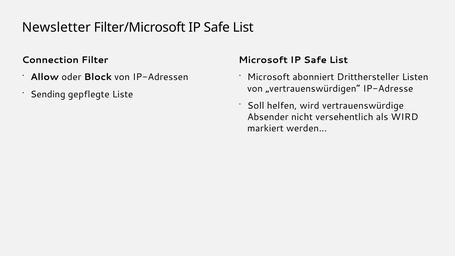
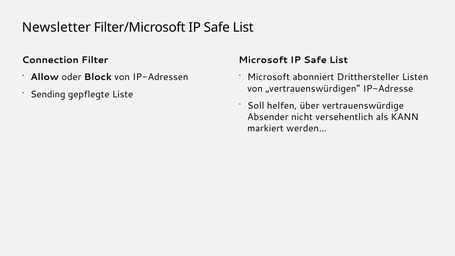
helfen wird: wird -> über
als WIRD: WIRD -> KANN
